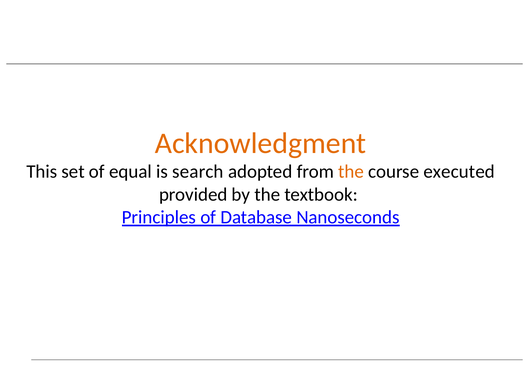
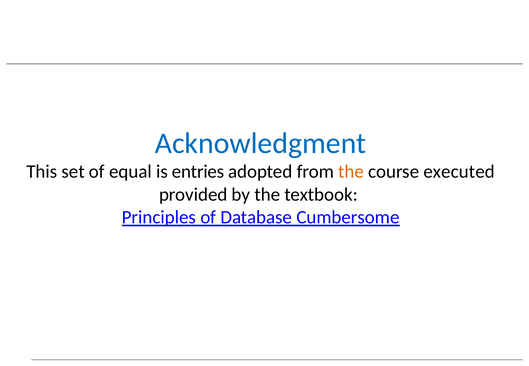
Acknowledgment colour: orange -> blue
search: search -> entries
Nanoseconds: Nanoseconds -> Cumbersome
